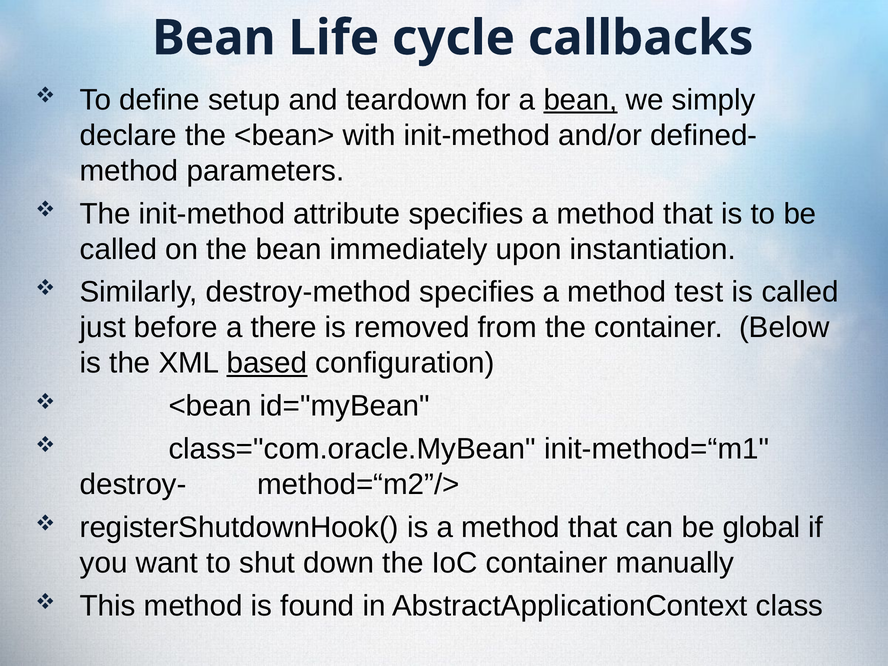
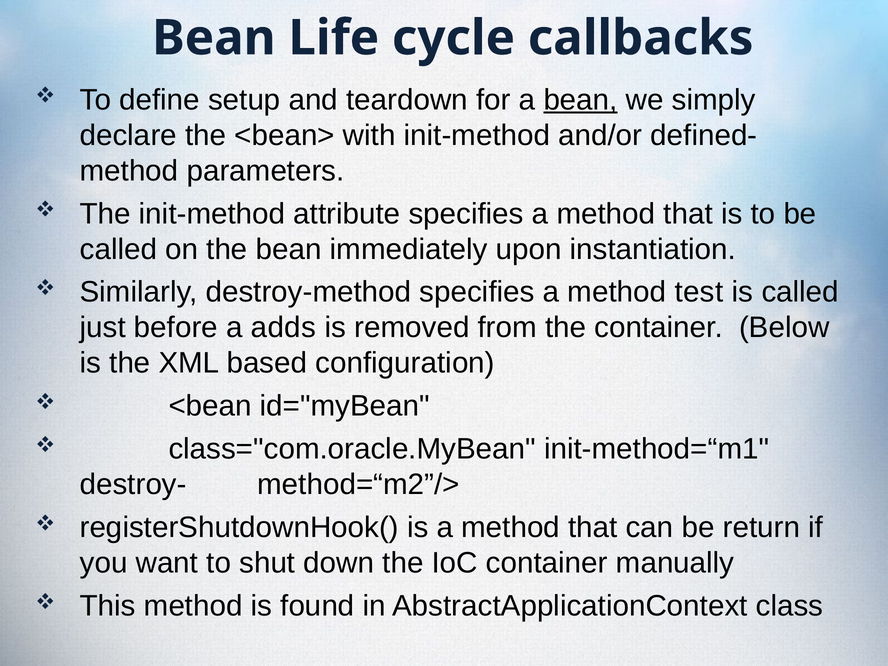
there: there -> adds
based underline: present -> none
global: global -> return
